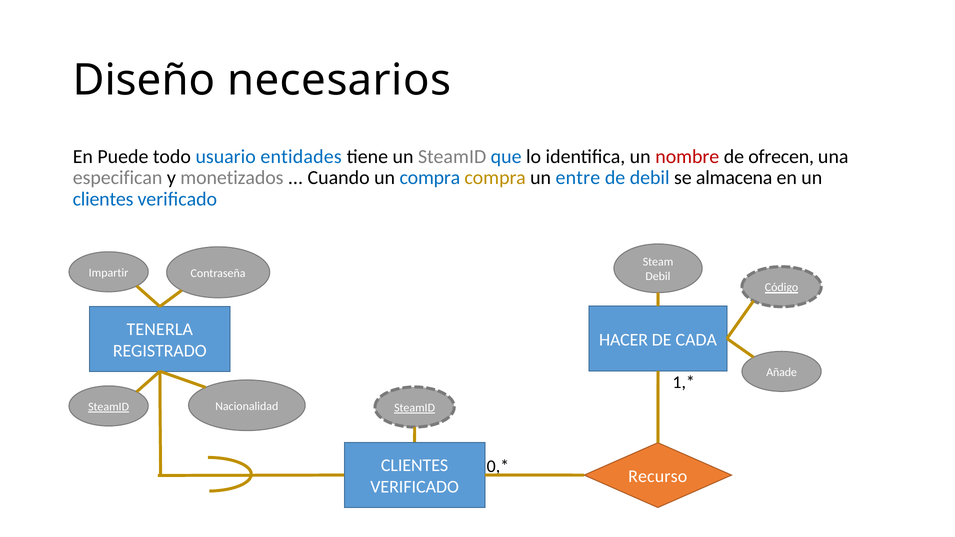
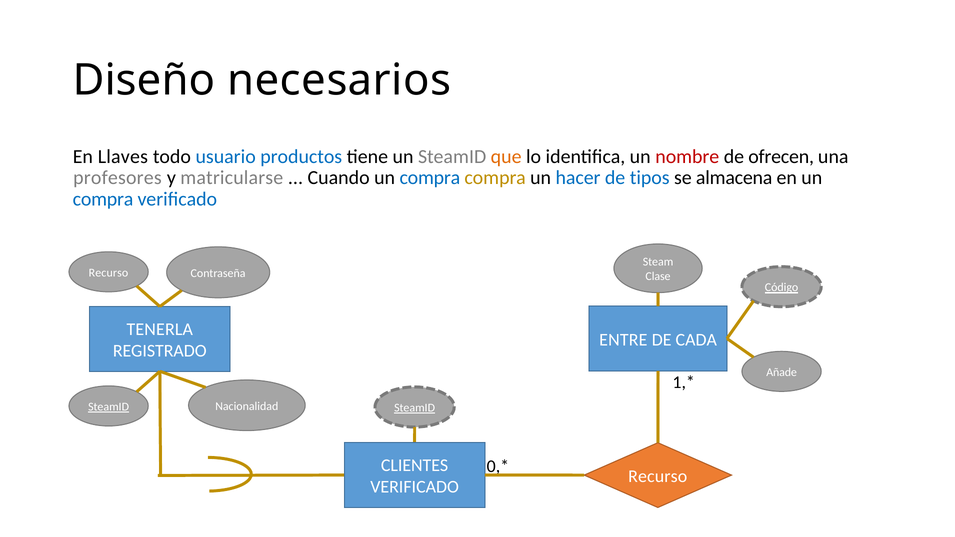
Puede: Puede -> Llaves
entidades: entidades -> productos
que colour: blue -> orange
especifican: especifican -> profesores
monetizados: monetizados -> matricularse
entre: entre -> hacer
de debil: debil -> tipos
clientes at (103, 199): clientes -> compra
Impartir at (109, 273): Impartir -> Recurso
Debil at (658, 276): Debil -> Clase
HACER: HACER -> ENTRE
